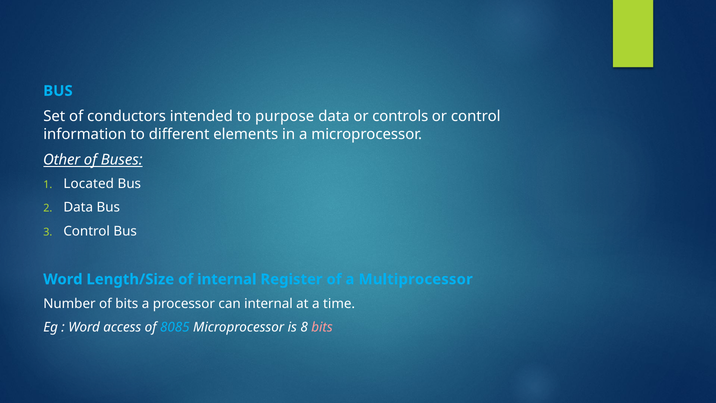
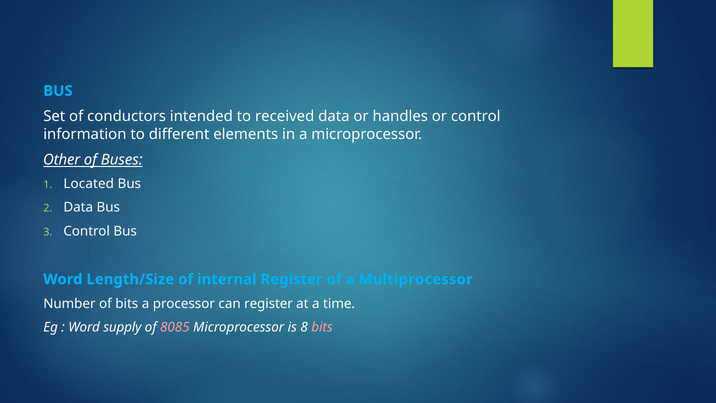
purpose: purpose -> received
controls: controls -> handles
can internal: internal -> register
access: access -> supply
8085 colour: light blue -> pink
